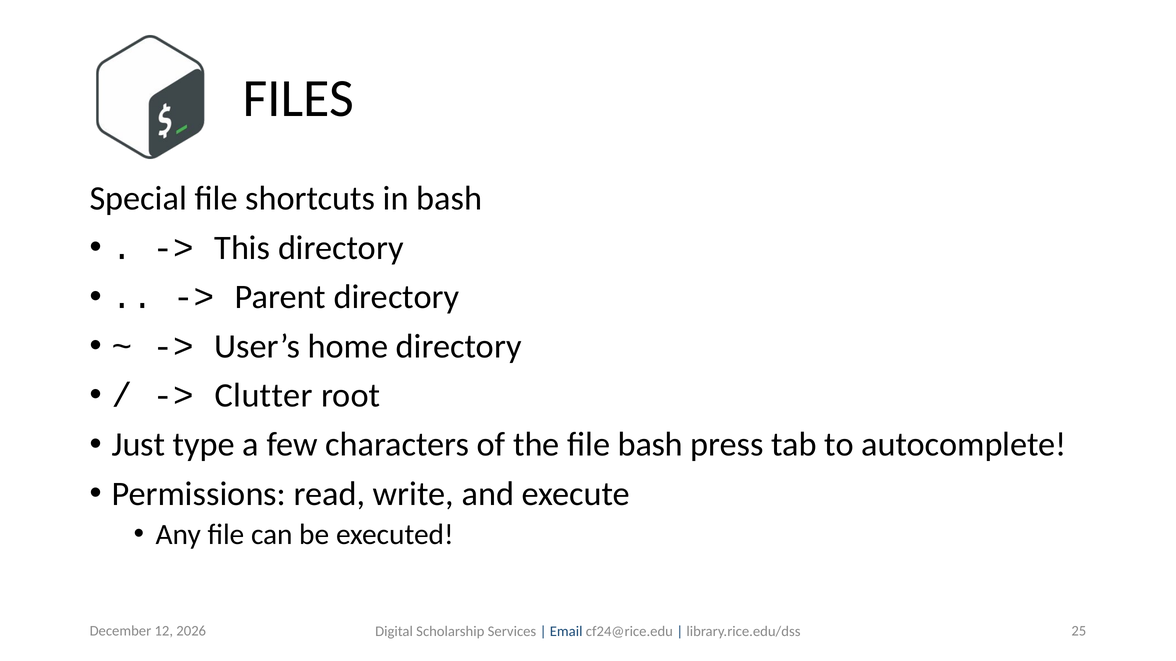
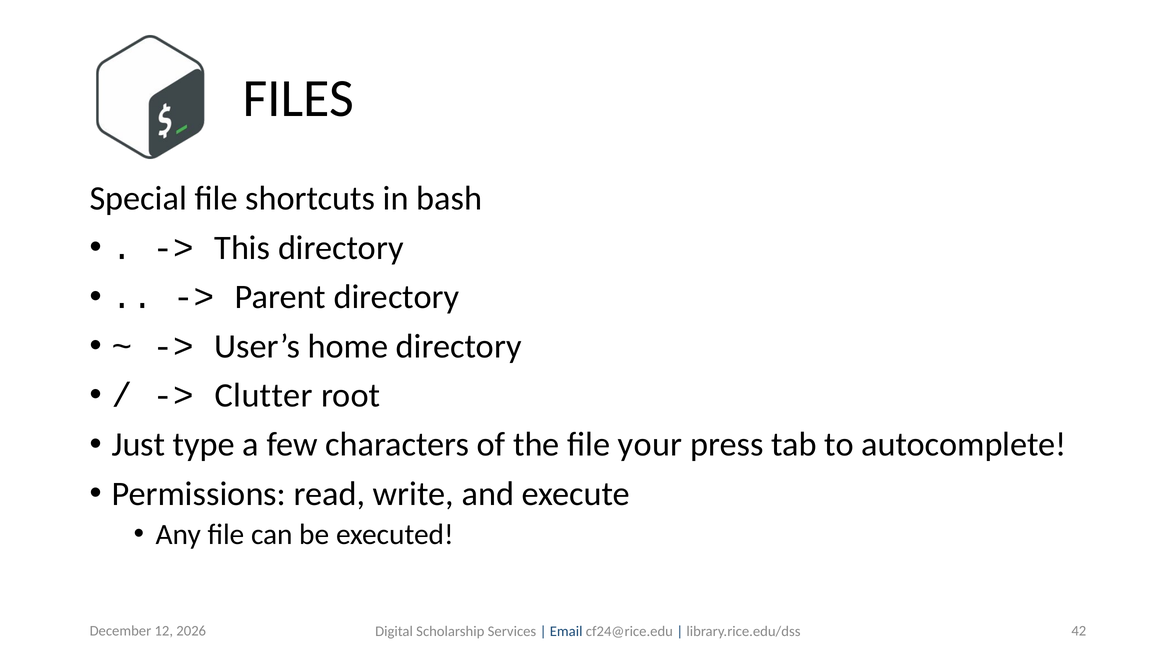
file bash: bash -> your
25: 25 -> 42
